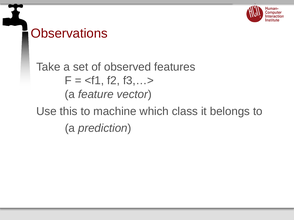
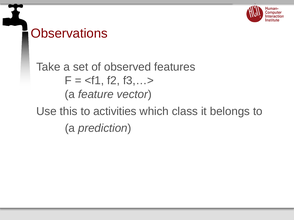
machine: machine -> activities
